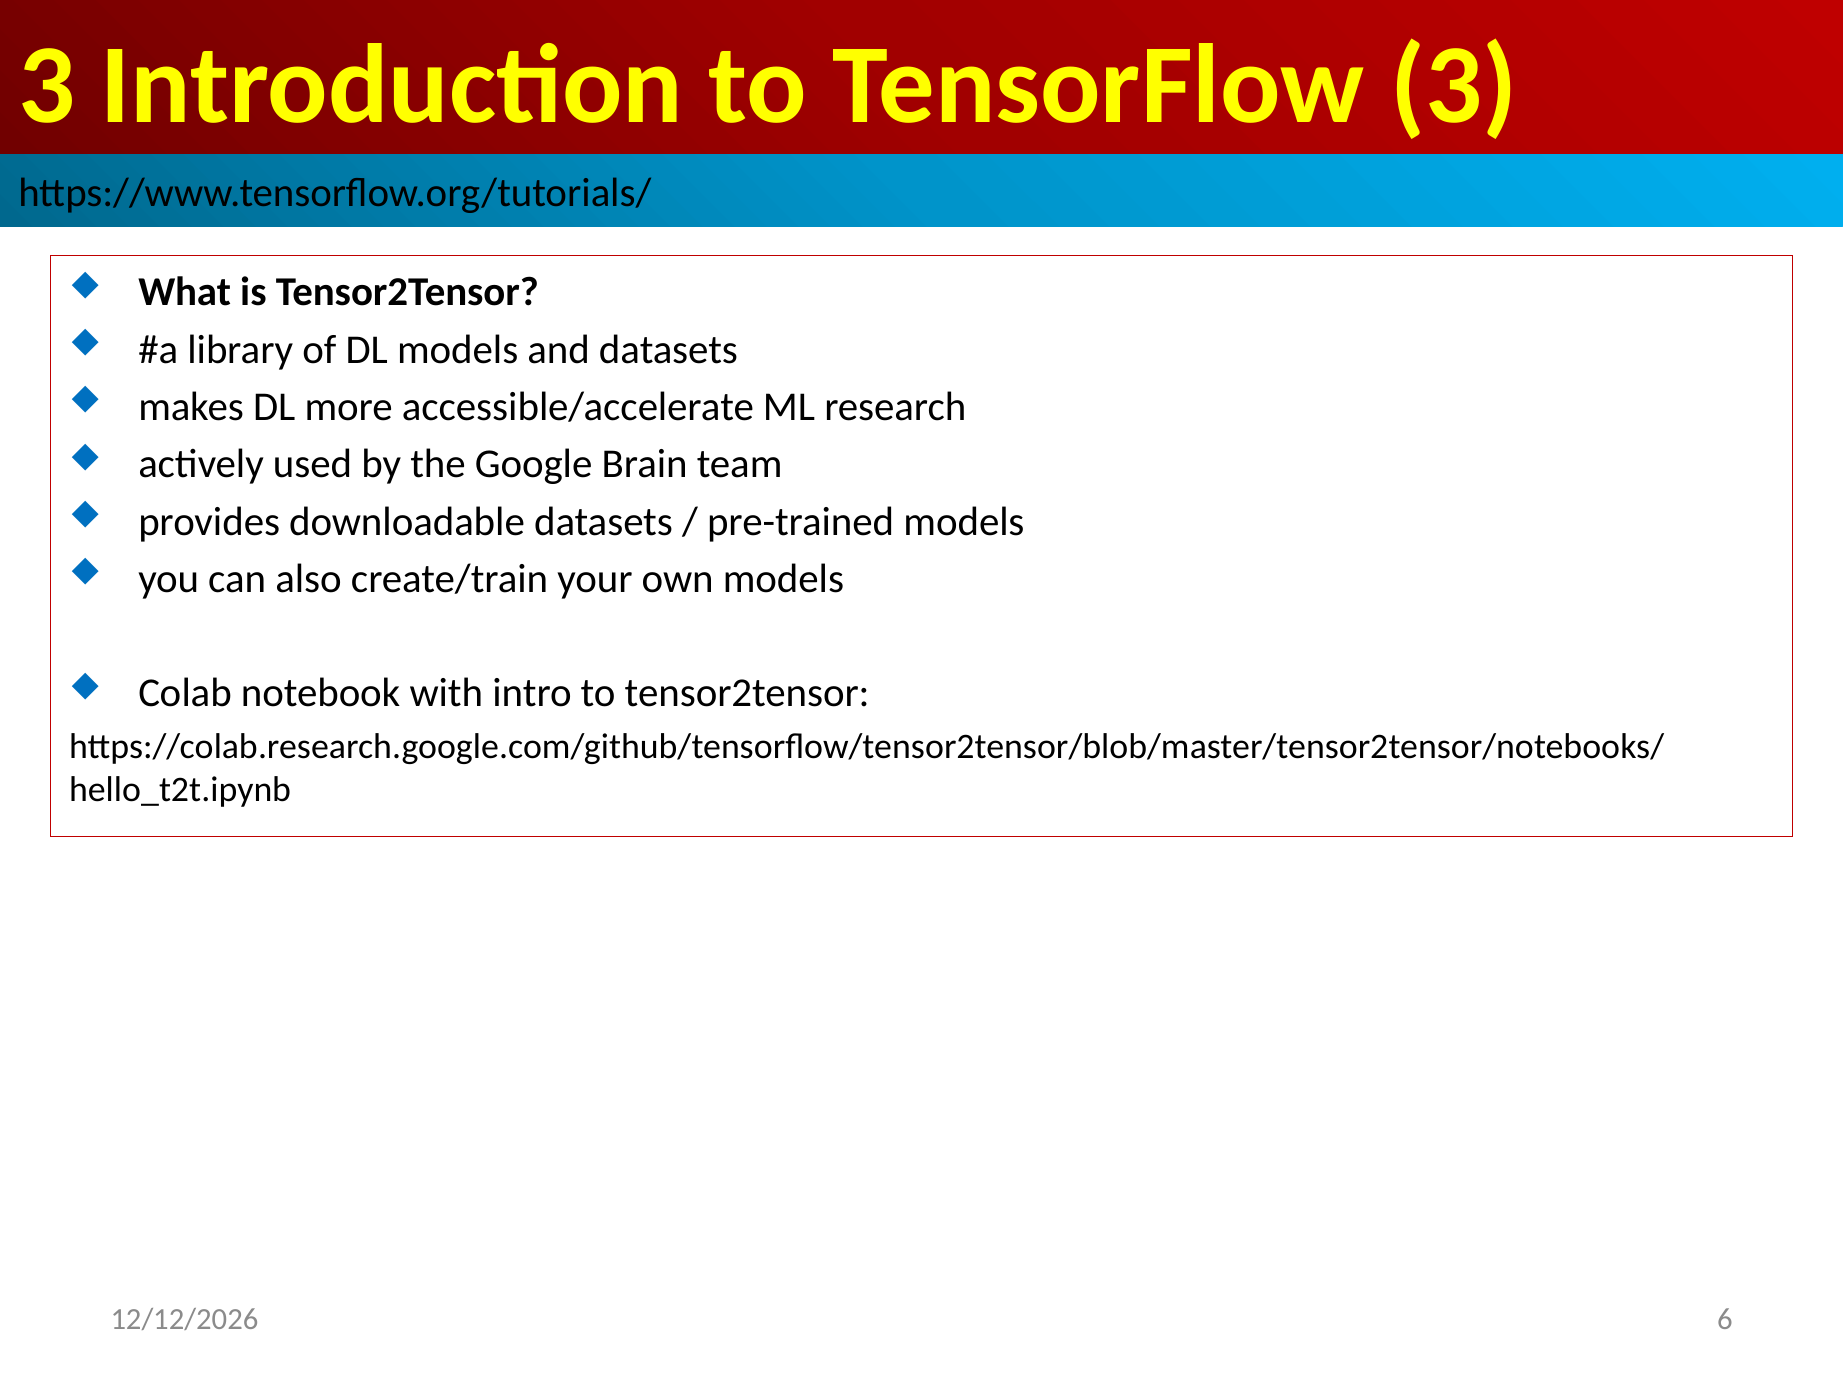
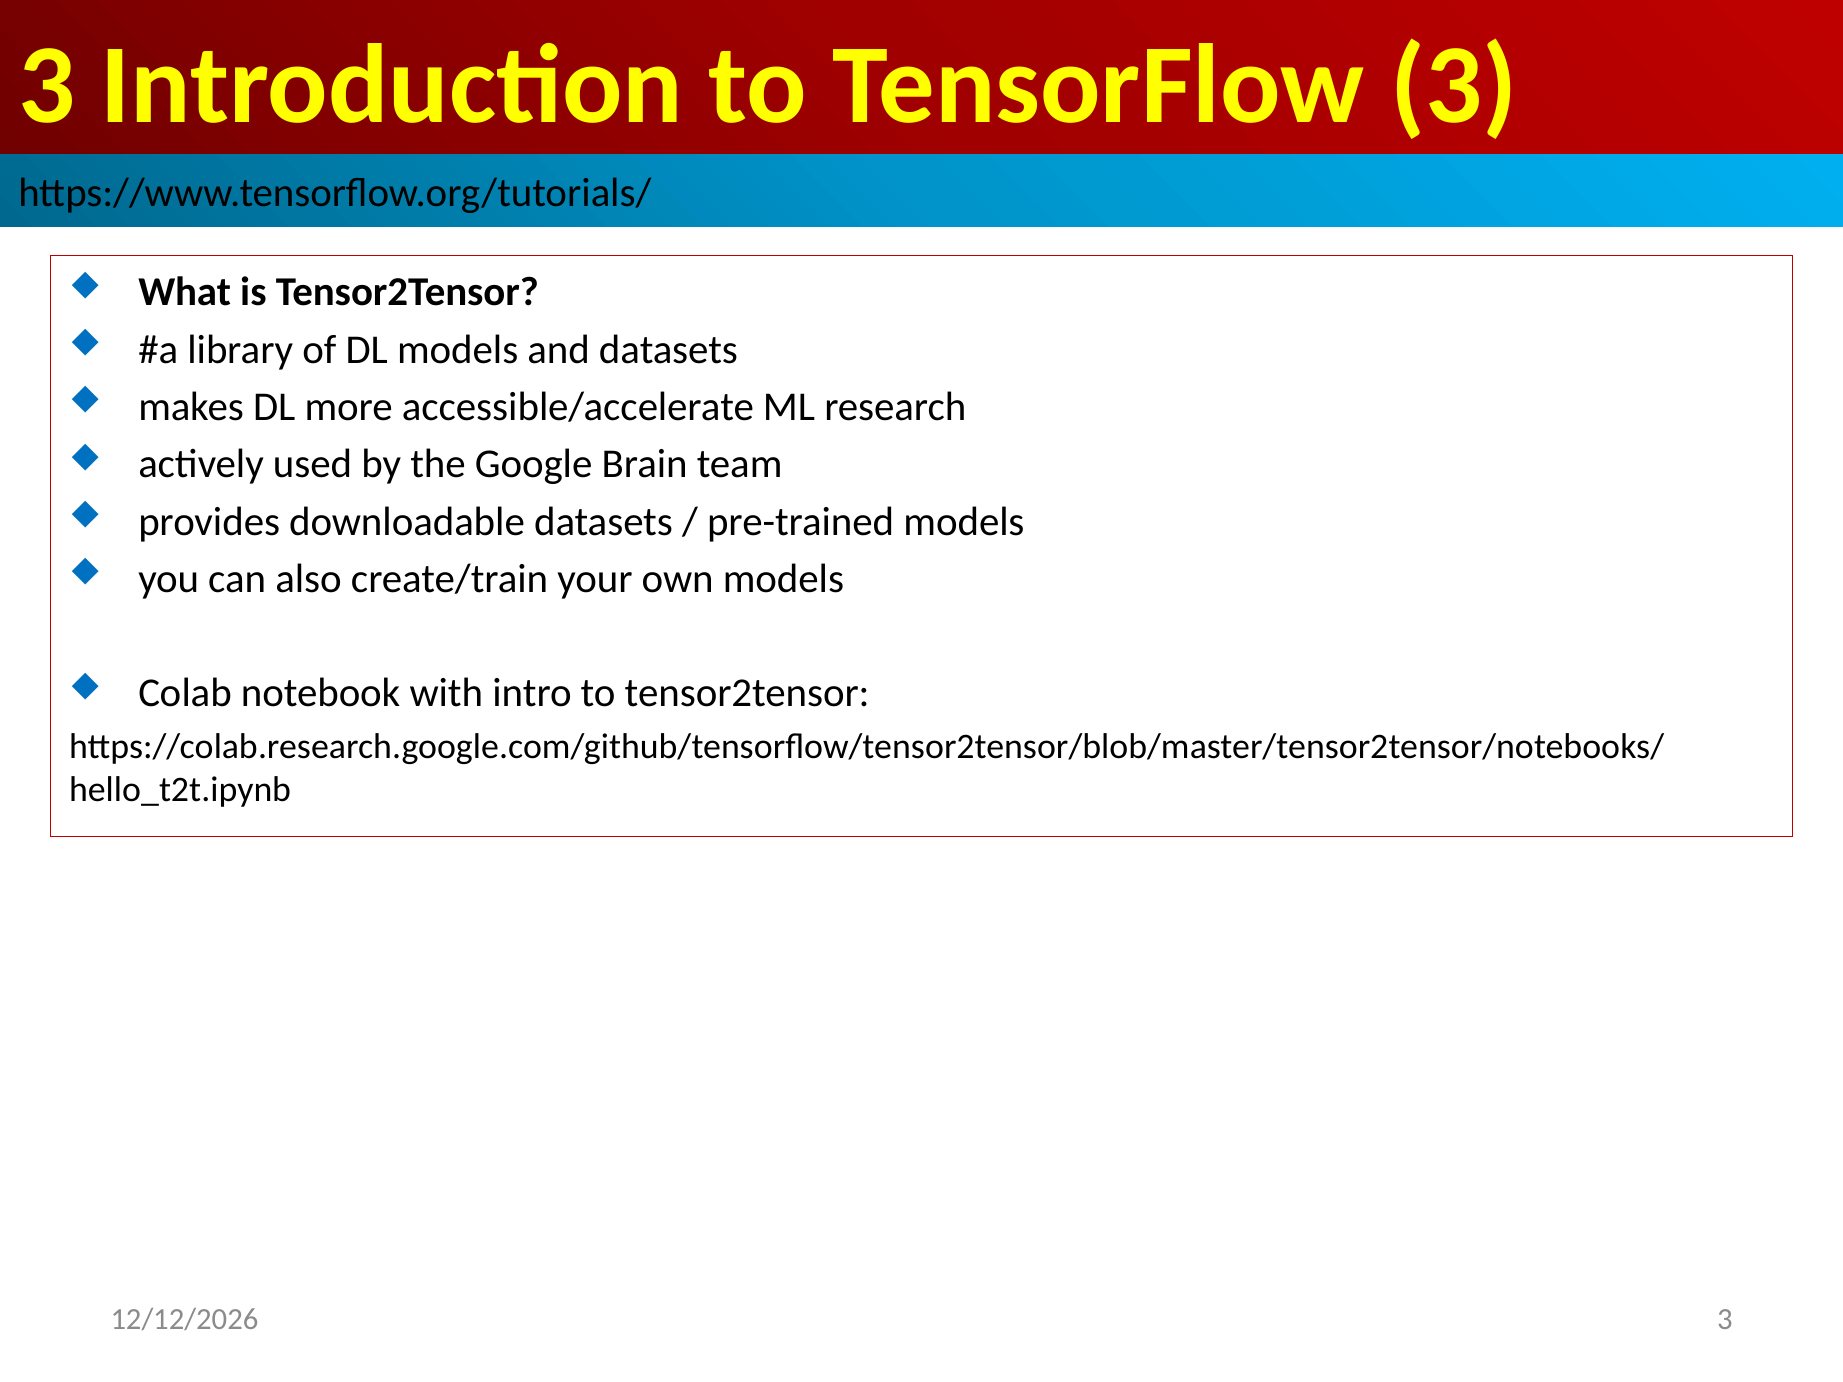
6 at (1725, 1320): 6 -> 3
